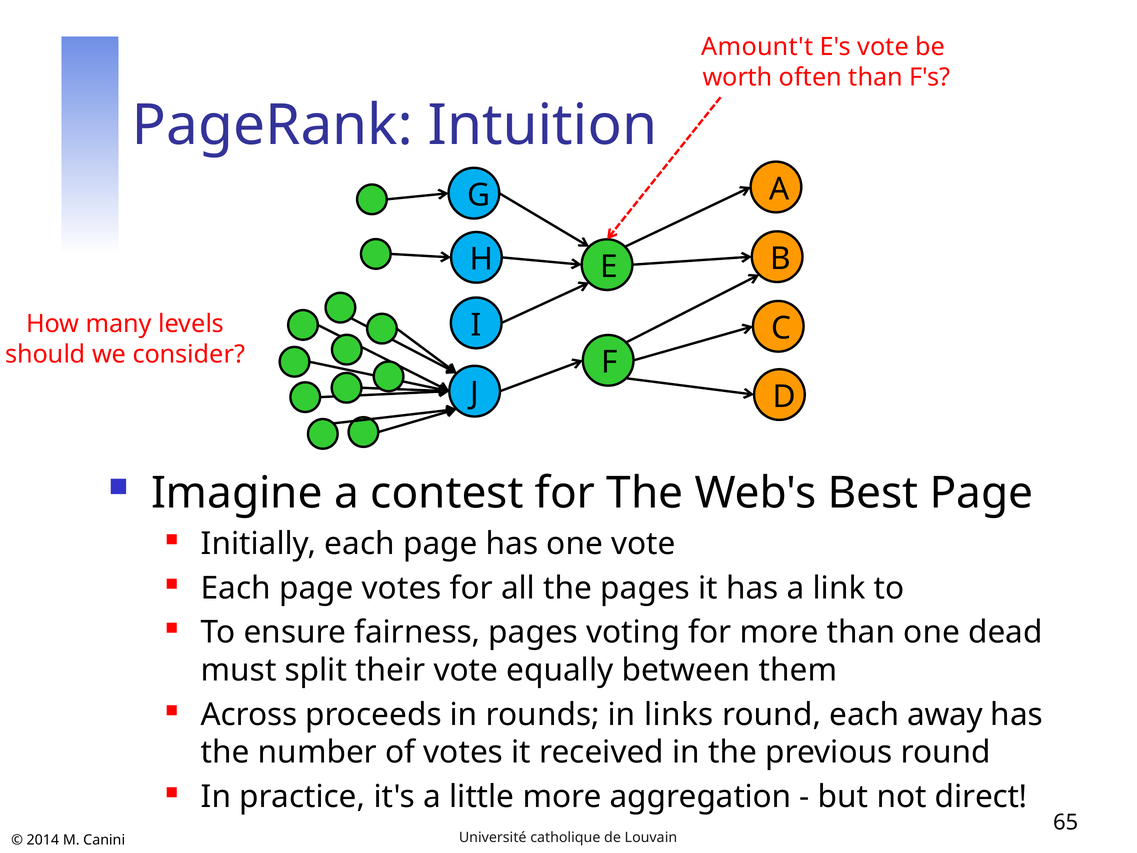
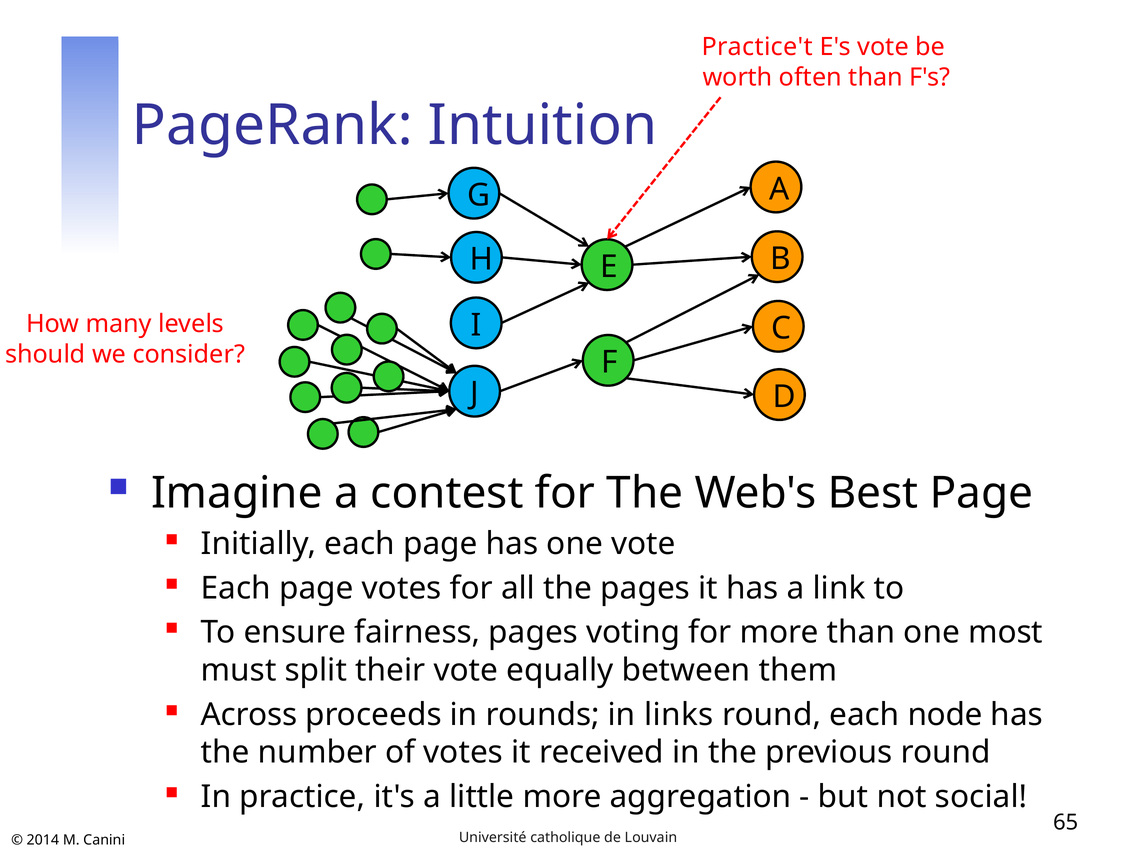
Amount't: Amount't -> Practice't
dead: dead -> most
away: away -> node
direct: direct -> social
